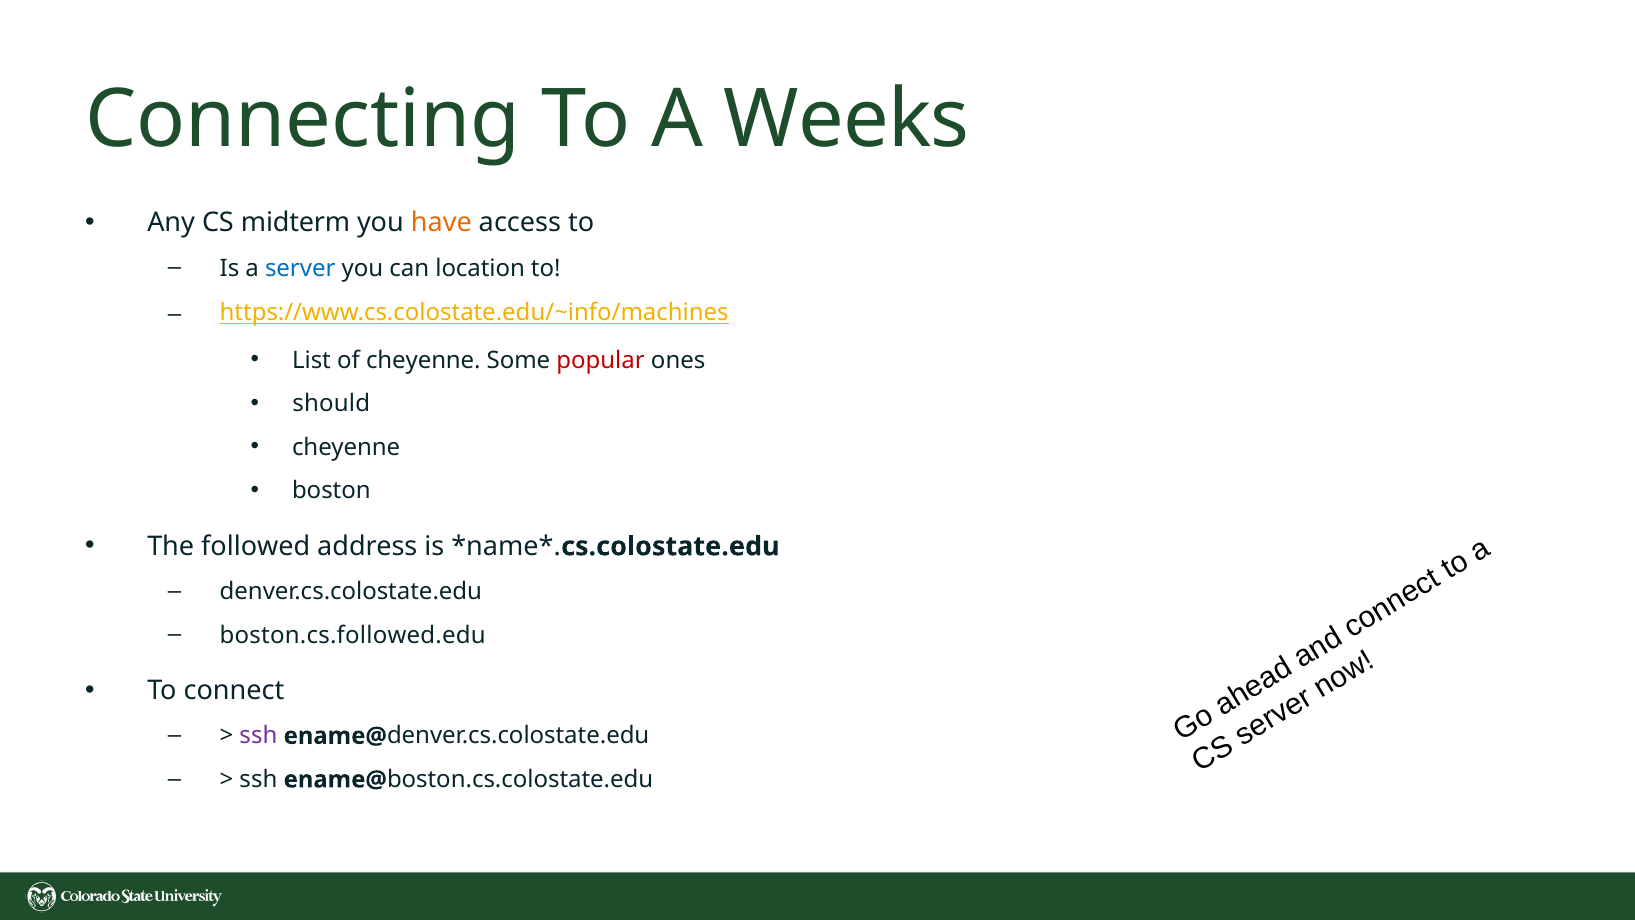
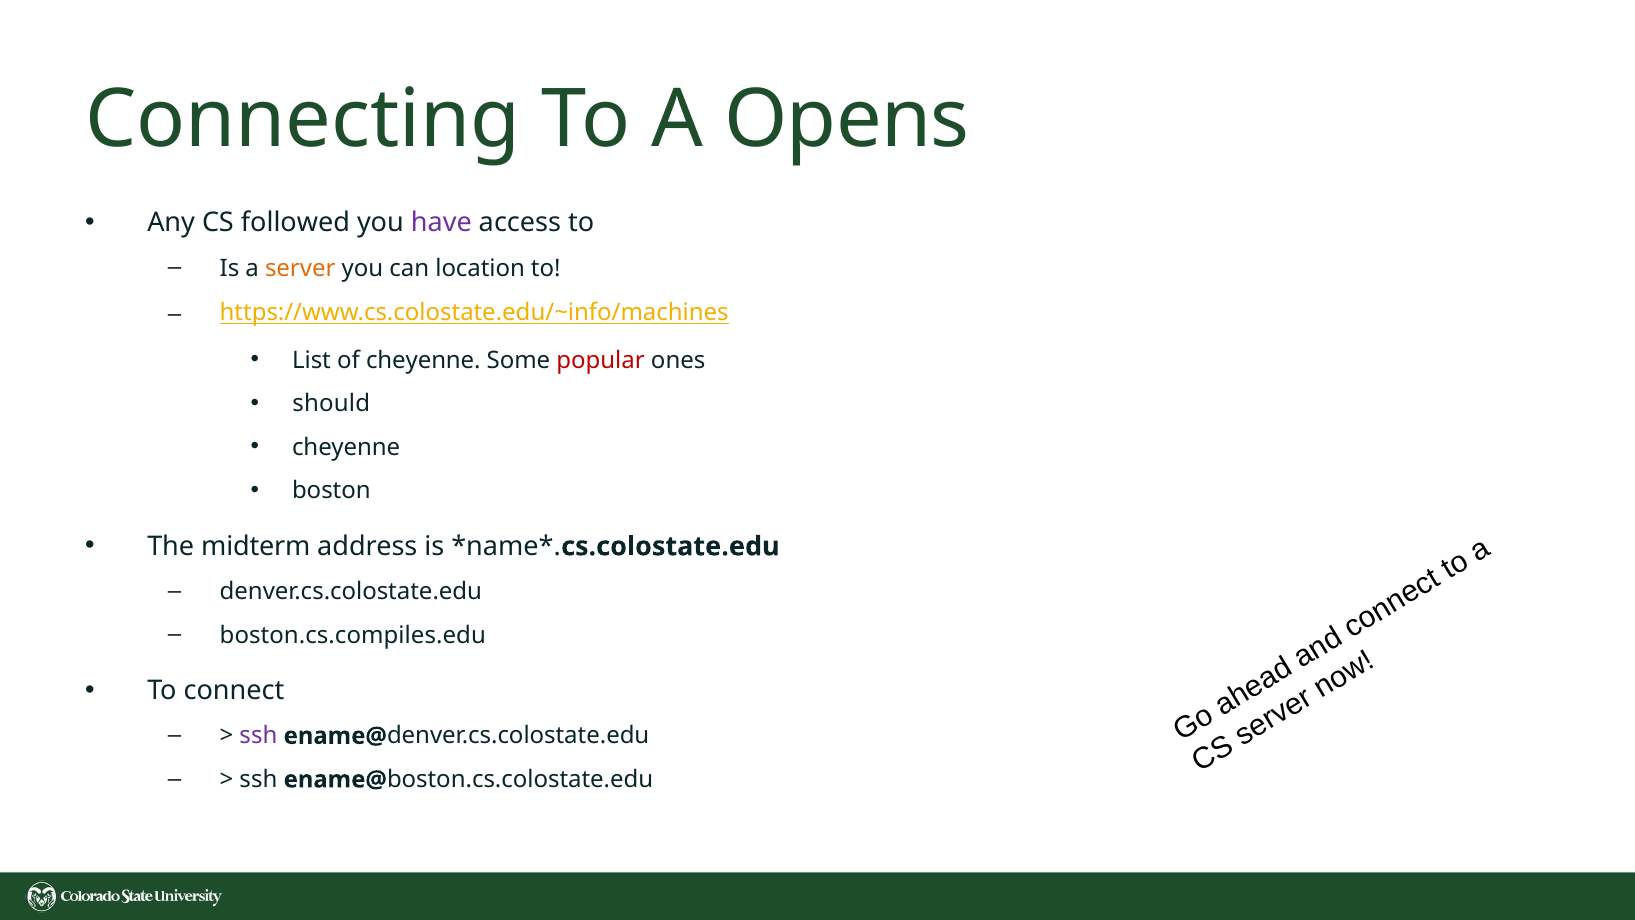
Weeks: Weeks -> Opens
midterm: midterm -> followed
have colour: orange -> purple
server colour: blue -> orange
followed: followed -> midterm
boston.cs.followed.edu: boston.cs.followed.edu -> boston.cs.compiles.edu
